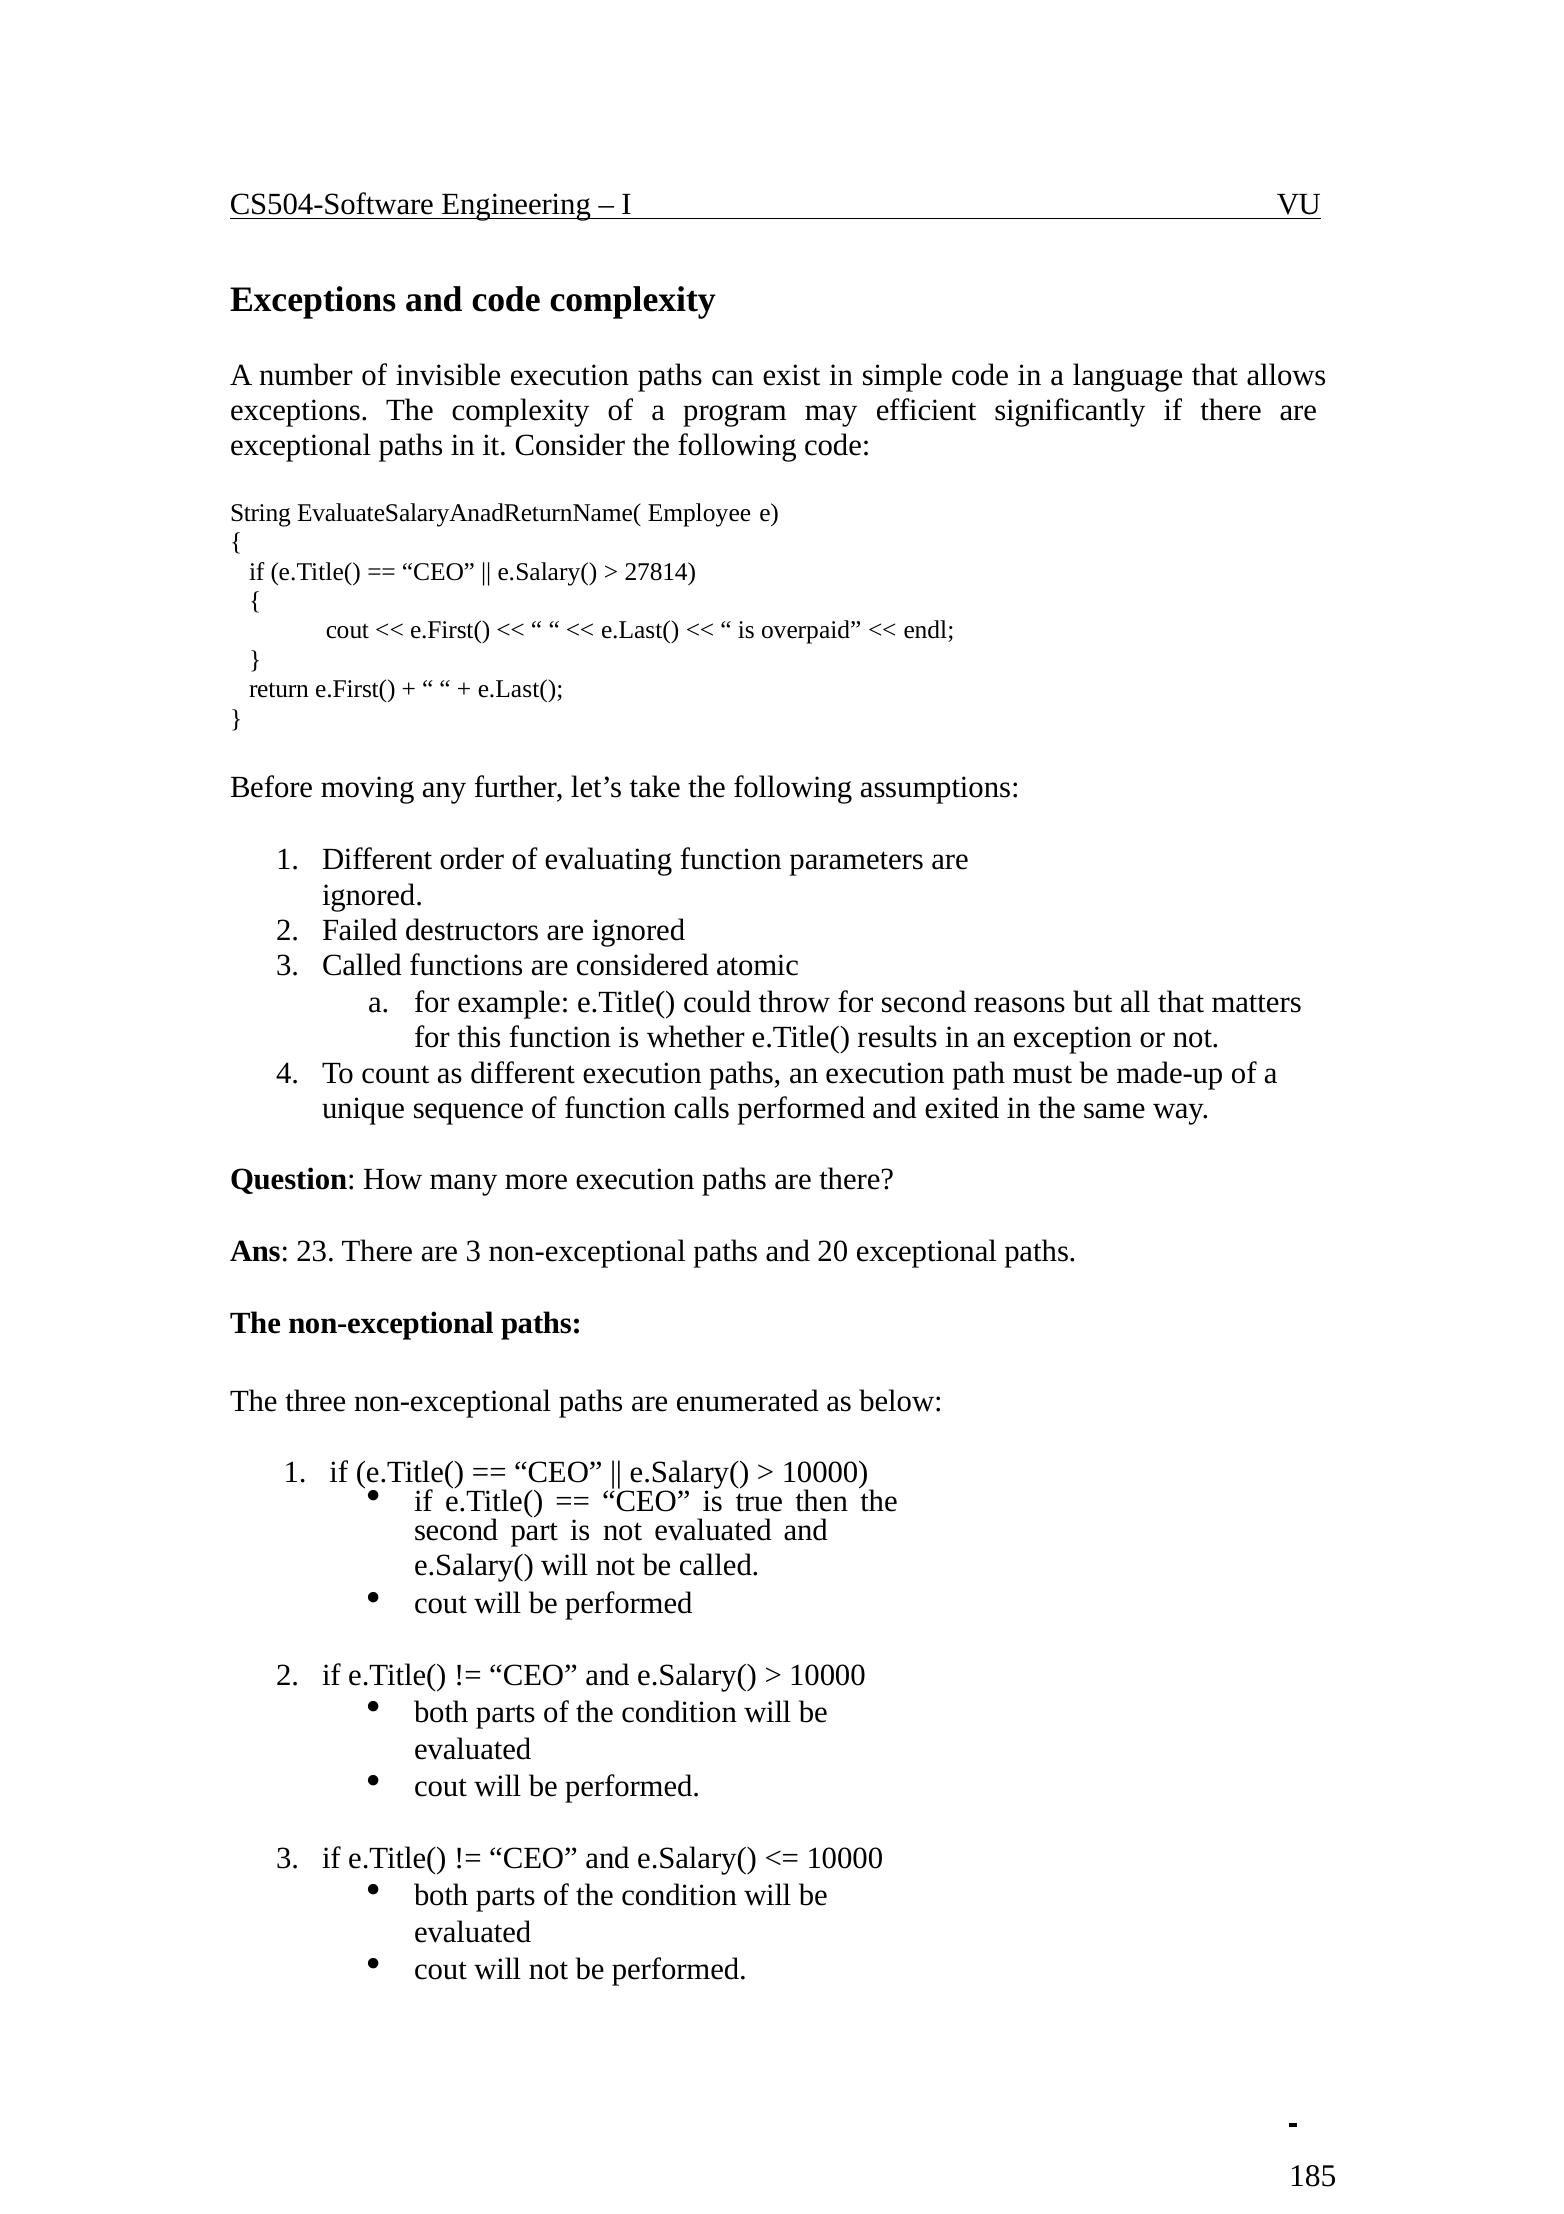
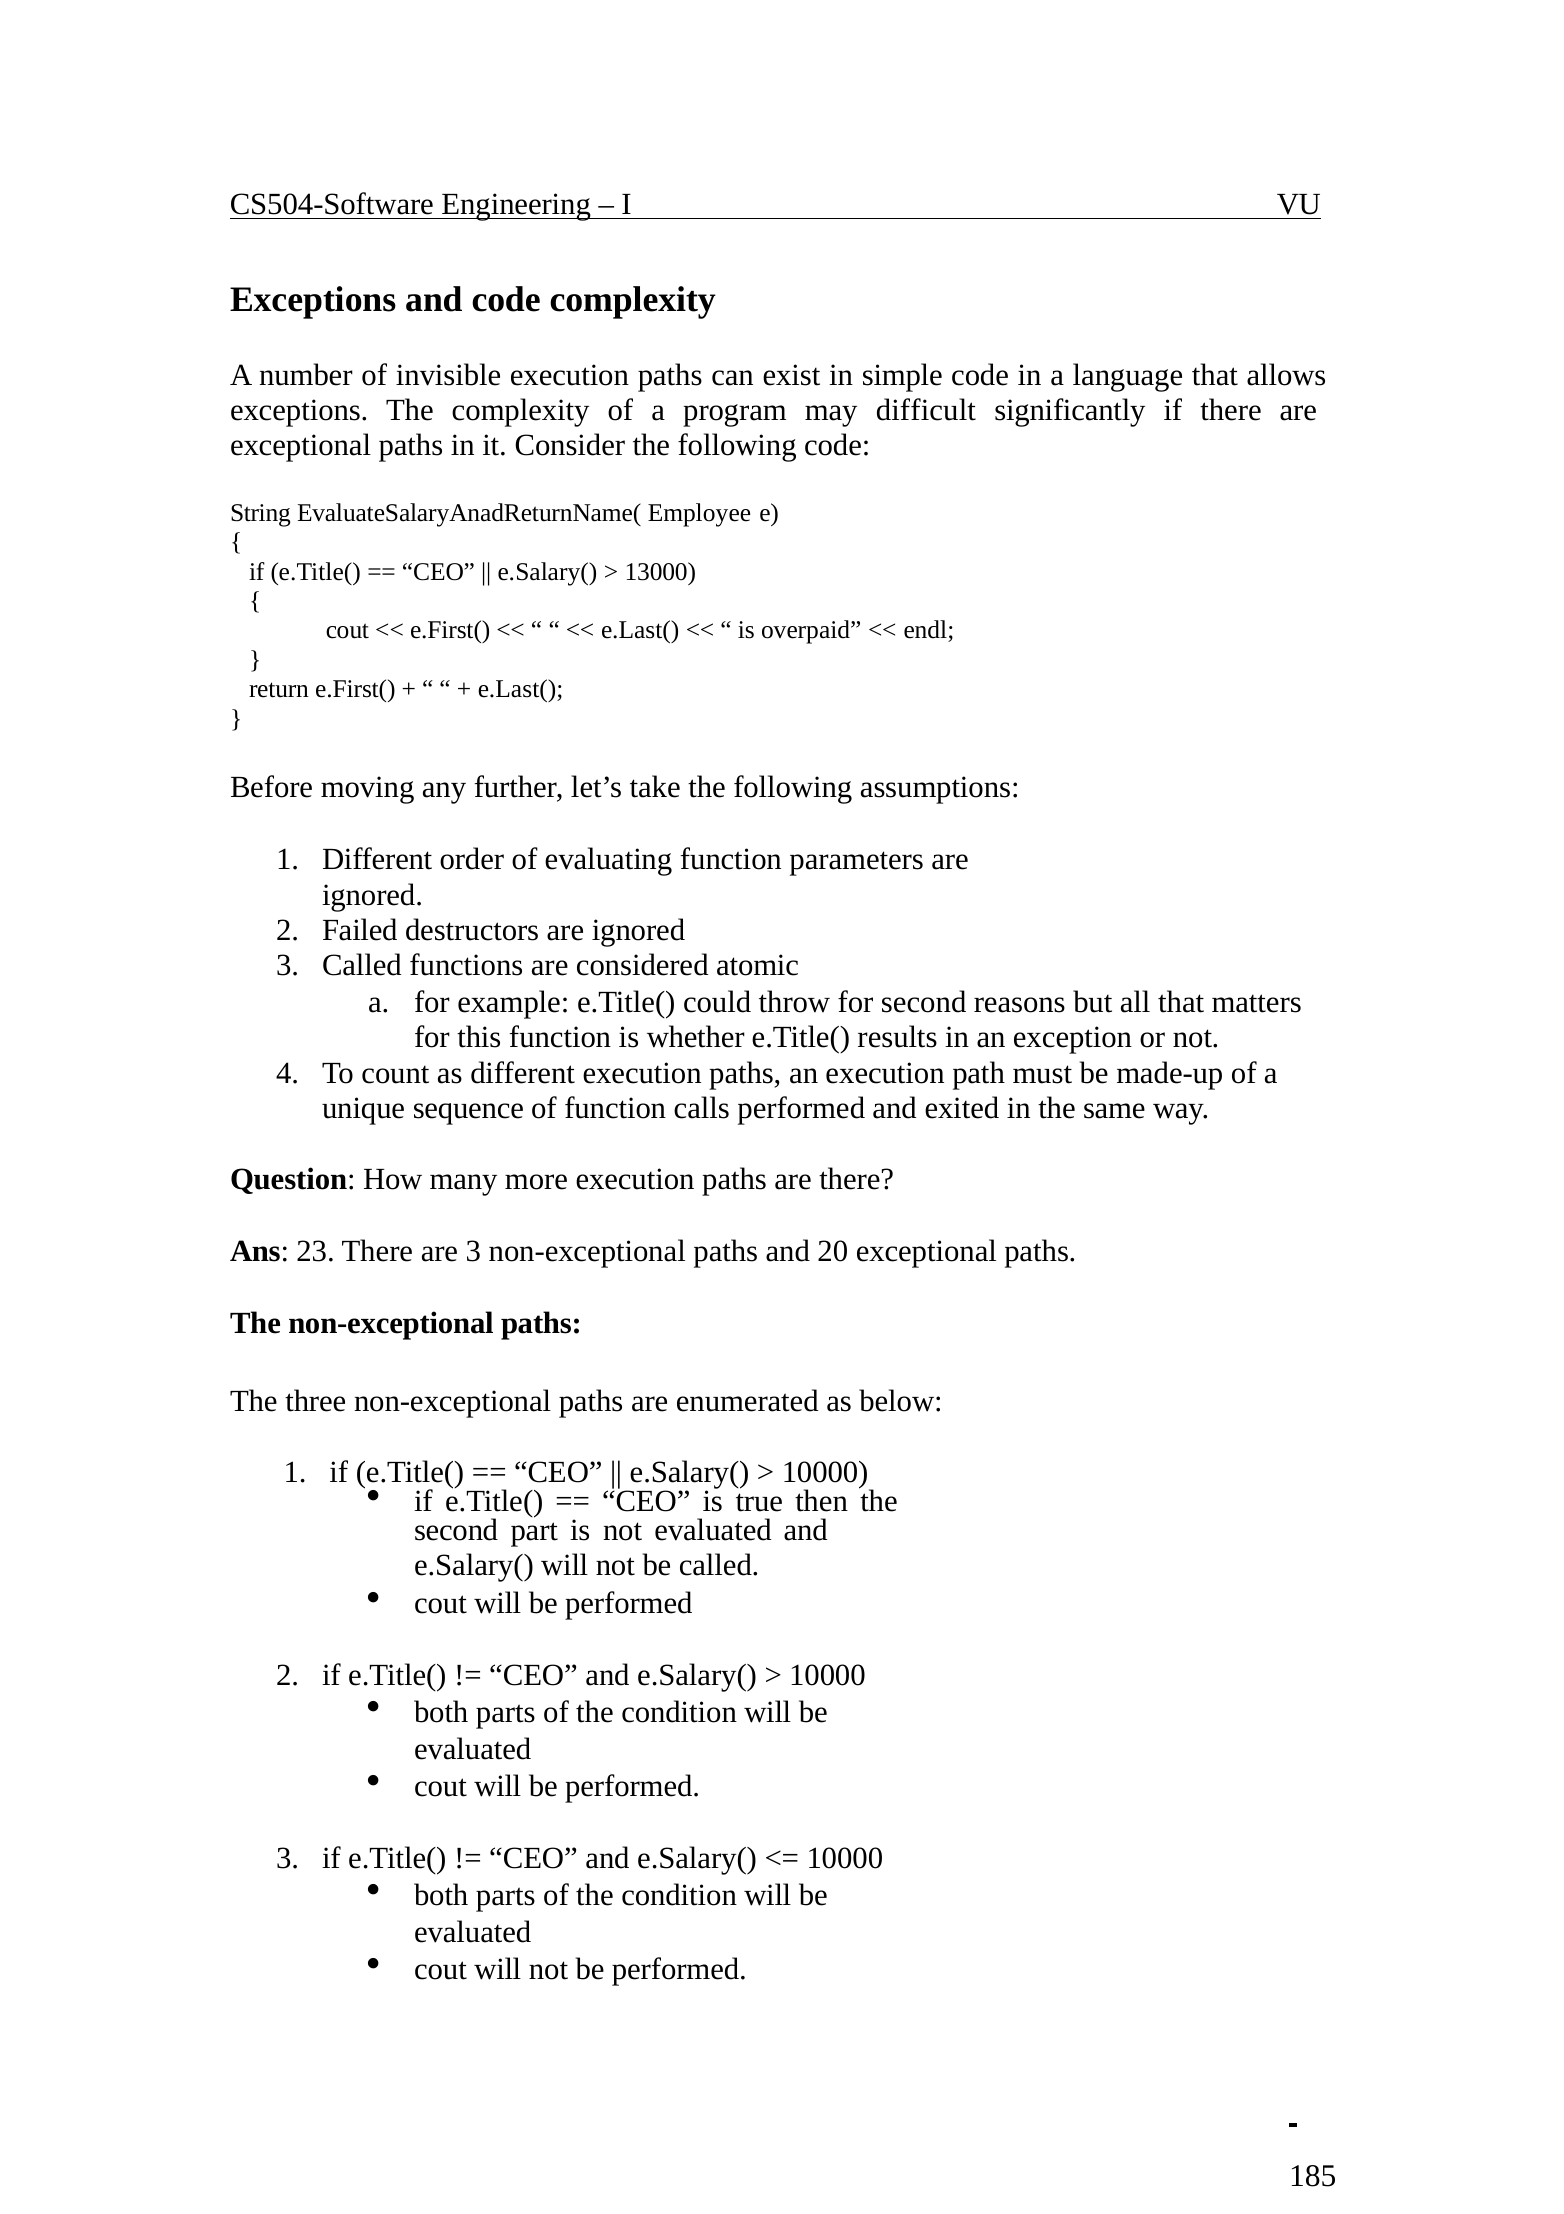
efficient: efficient -> difficult
27814: 27814 -> 13000
